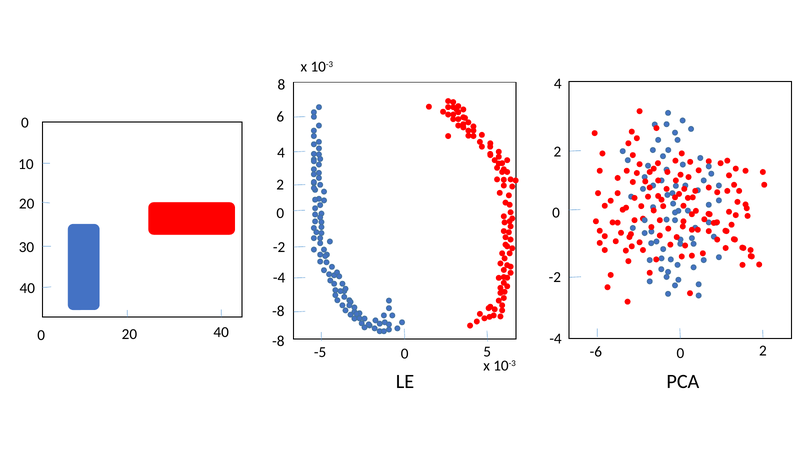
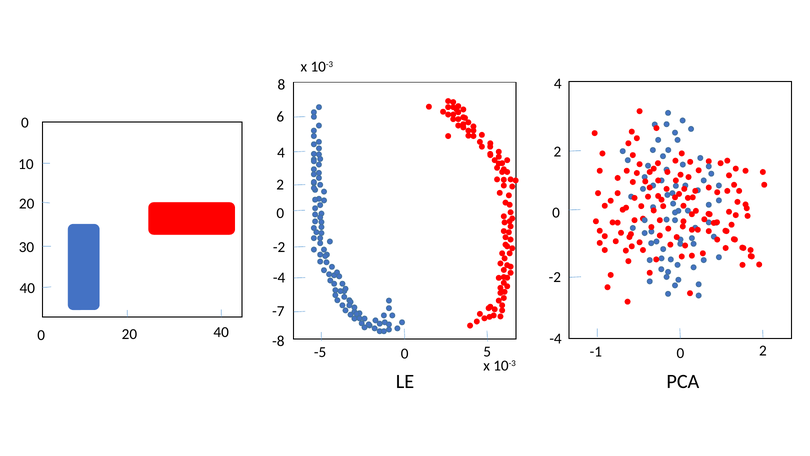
-8 at (278, 311): -8 -> -7
-6: -6 -> -1
